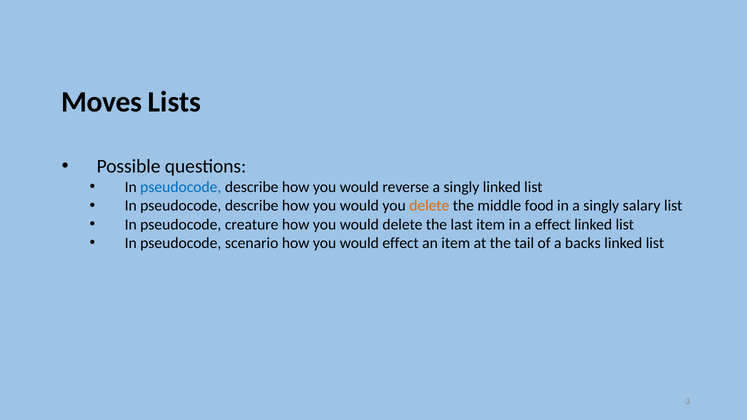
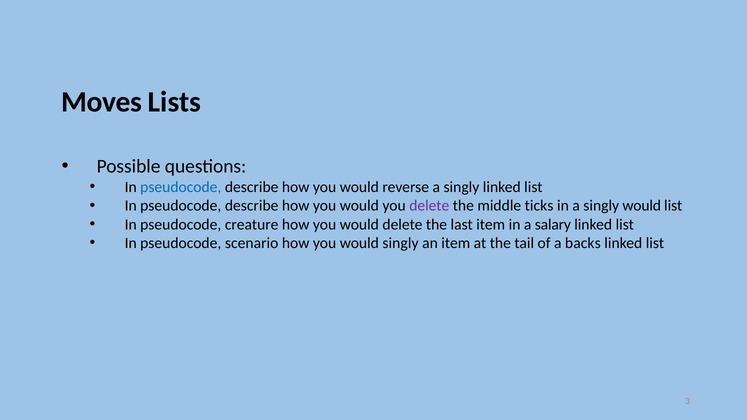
delete at (429, 206) colour: orange -> purple
food: food -> ticks
singly salary: salary -> would
a effect: effect -> salary
would effect: effect -> singly
